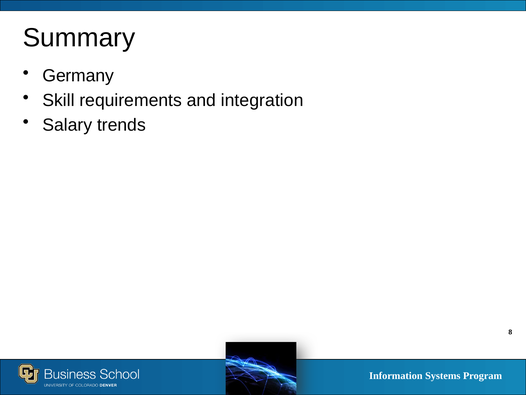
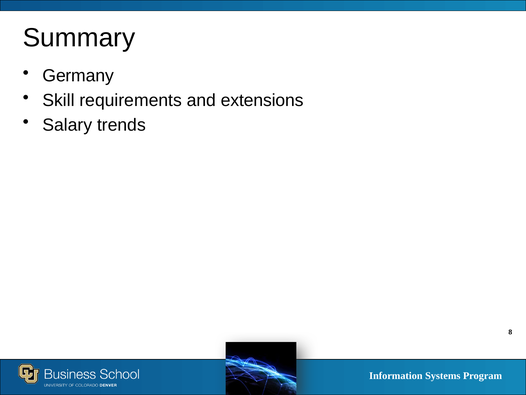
integration: integration -> extensions
